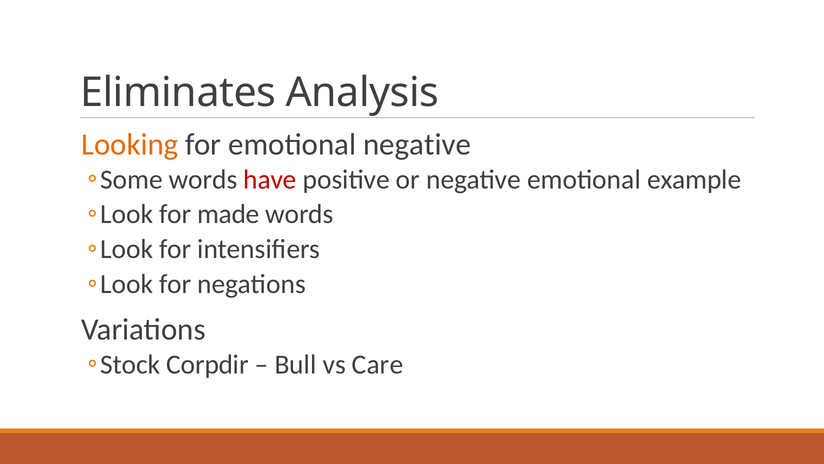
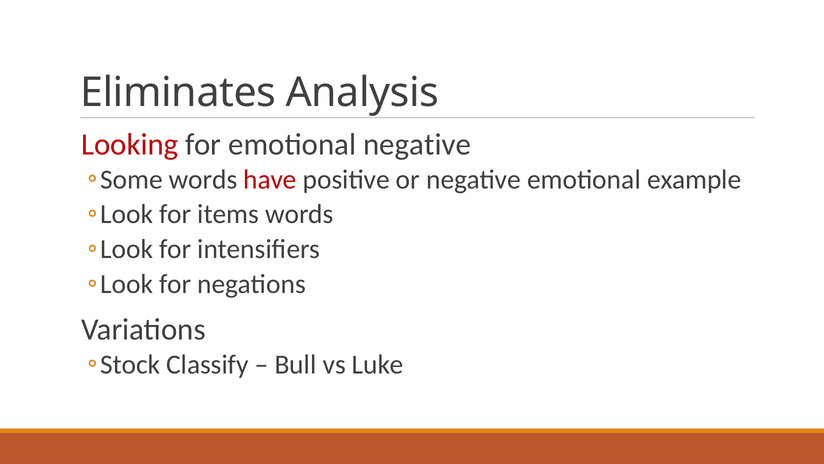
Looking colour: orange -> red
made: made -> items
Corpdir: Corpdir -> Classify
Care: Care -> Luke
